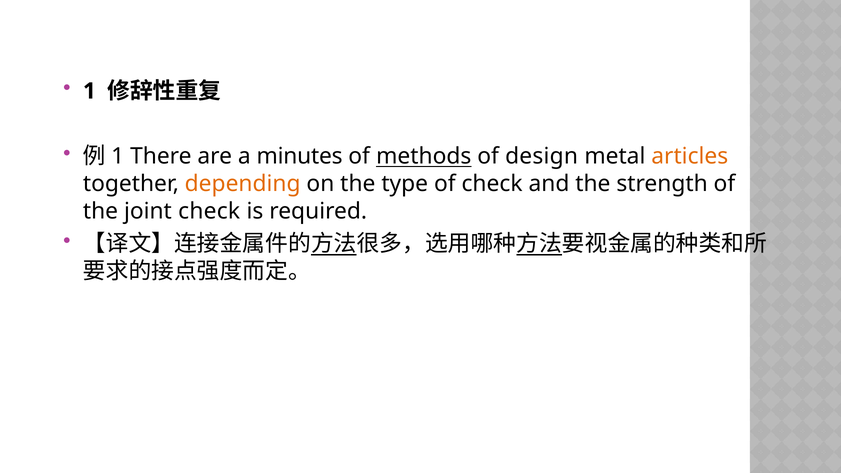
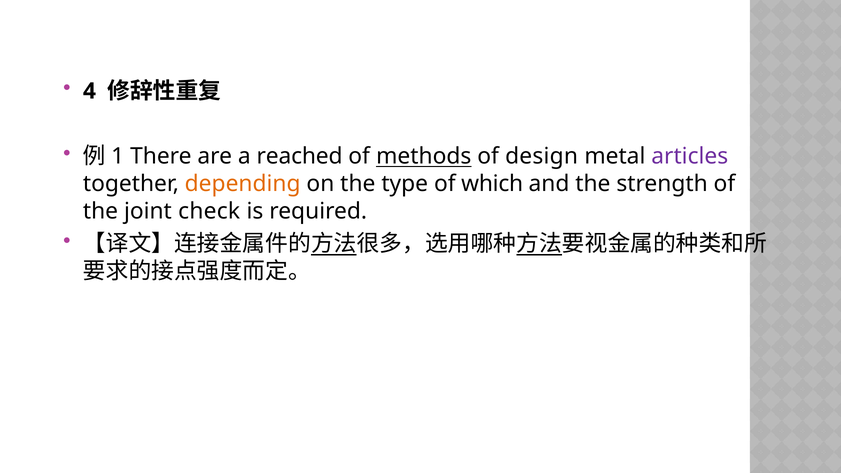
1 at (89, 91): 1 -> 4
minutes: minutes -> reached
articles colour: orange -> purple
of check: check -> which
